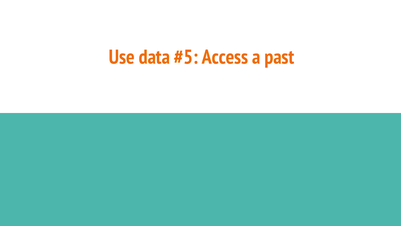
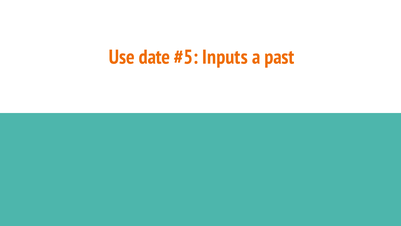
data: data -> date
Access: Access -> Inputs
